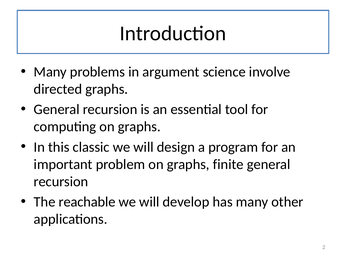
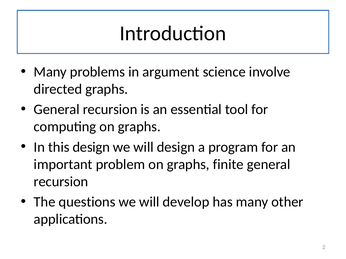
this classic: classic -> design
reachable: reachable -> questions
